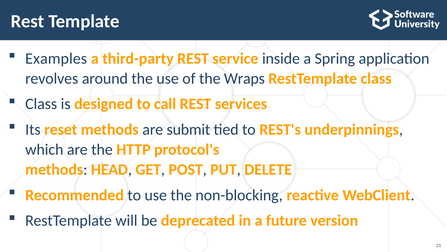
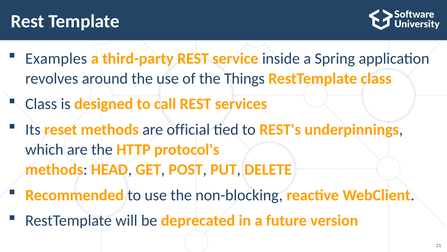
Wraps: Wraps -> Things
submit: submit -> official
